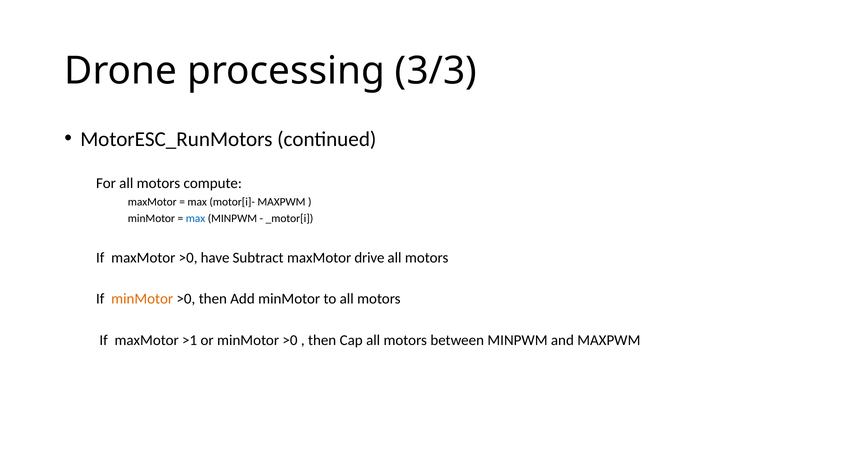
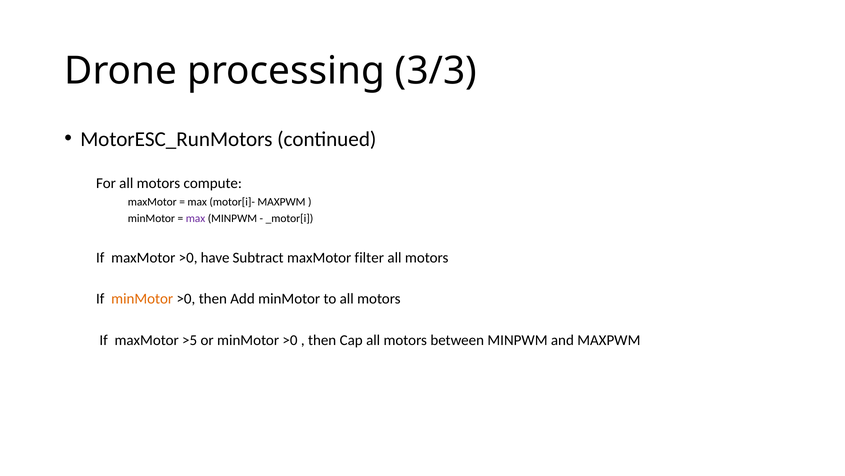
max at (196, 218) colour: blue -> purple
drive: drive -> filter
>1: >1 -> >5
